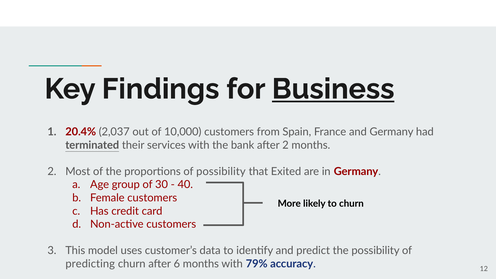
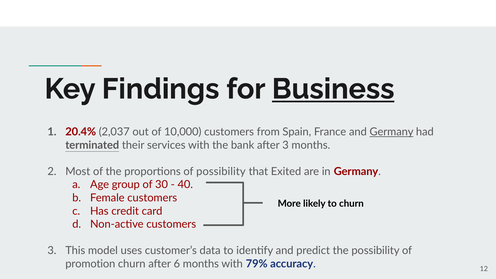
Germany at (391, 132) underline: none -> present
after 2: 2 -> 3
predicting: predicting -> promotion
